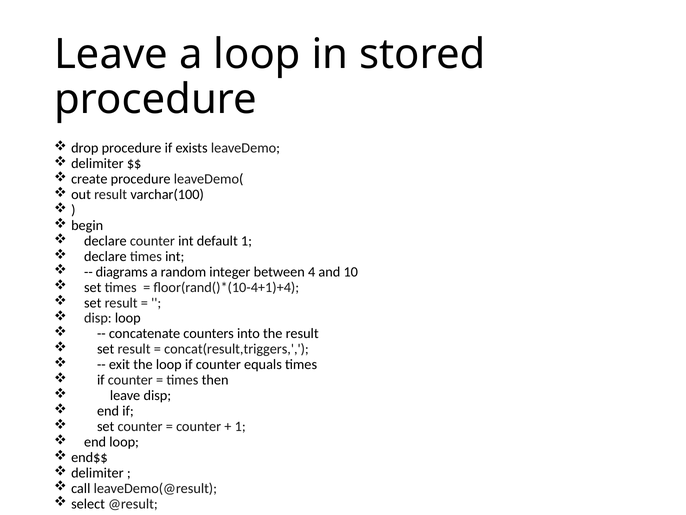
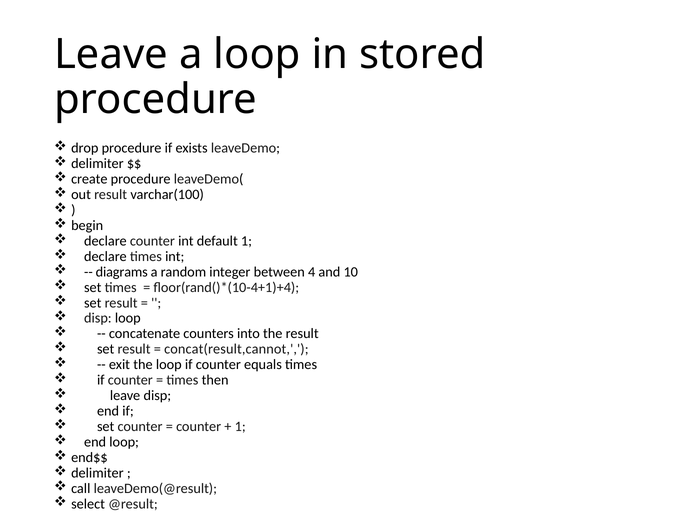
concat(result,triggers: concat(result,triggers -> concat(result,cannot
